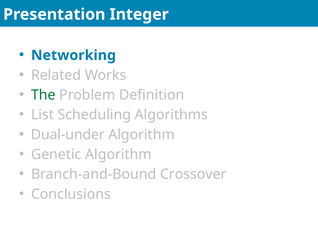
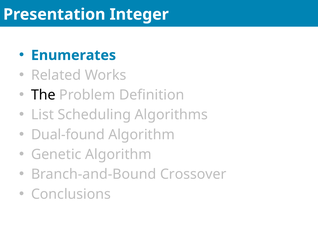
Networking: Networking -> Enumerates
The colour: green -> black
Dual-under: Dual-under -> Dual-found
